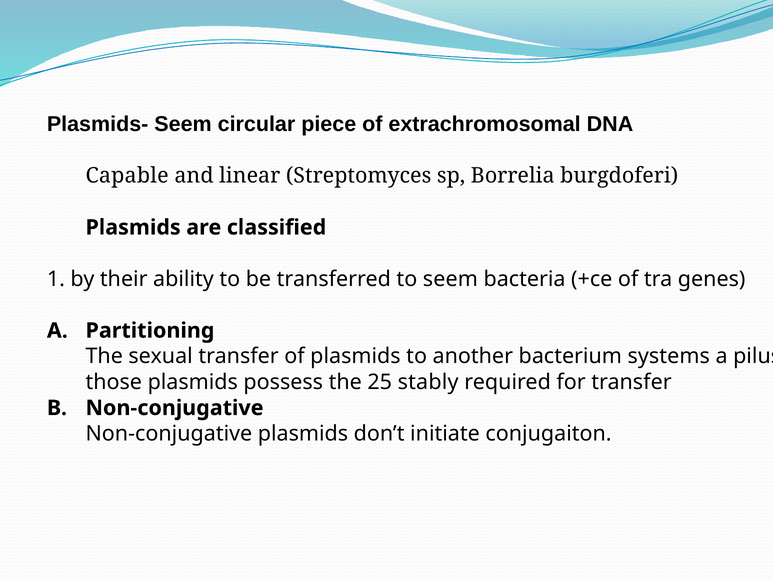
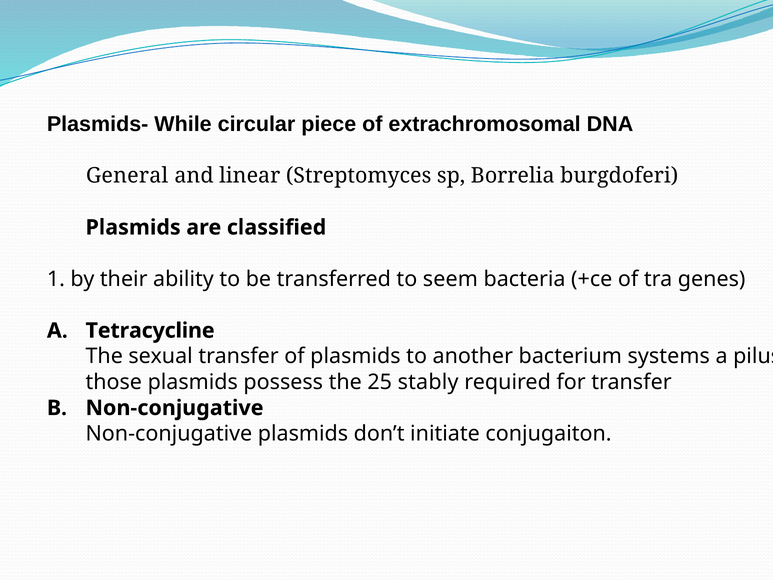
Plasmids- Seem: Seem -> While
Capable: Capable -> General
Partitioning: Partitioning -> Tetracycline
